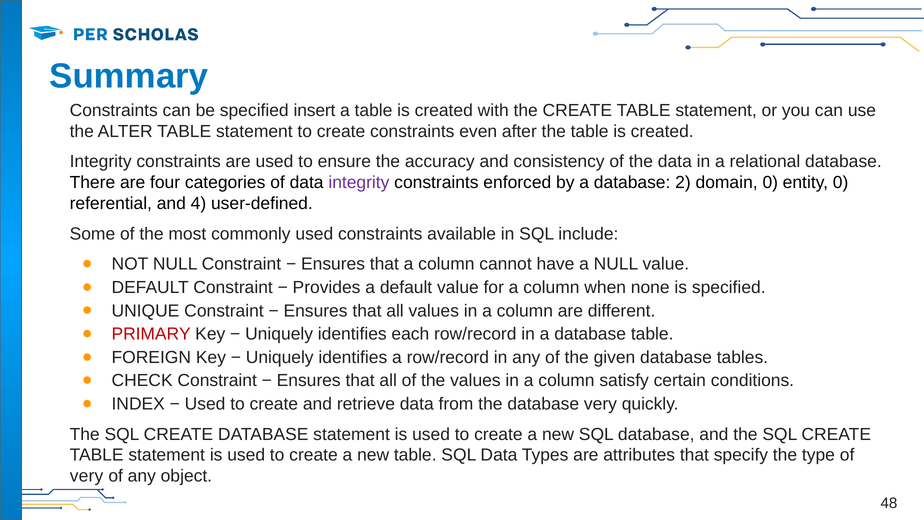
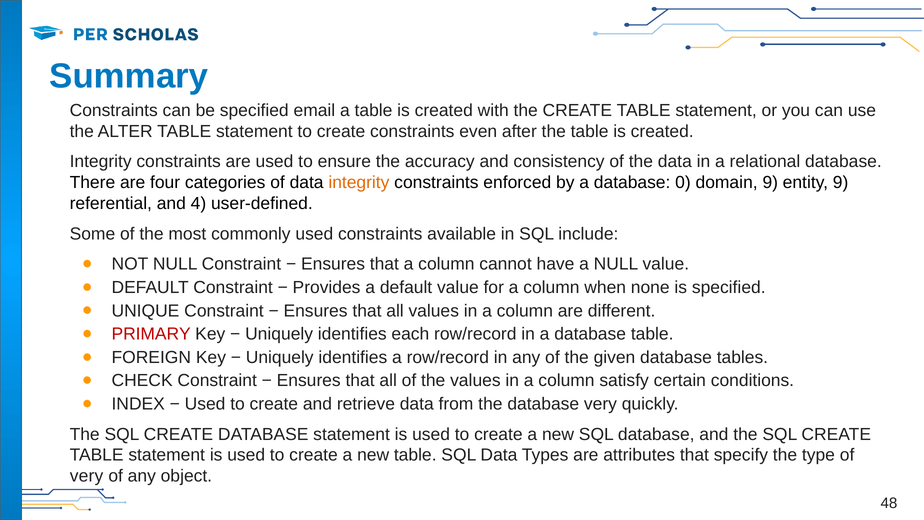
insert: insert -> email
integrity at (359, 183) colour: purple -> orange
2: 2 -> 0
domain 0: 0 -> 9
entity 0: 0 -> 9
